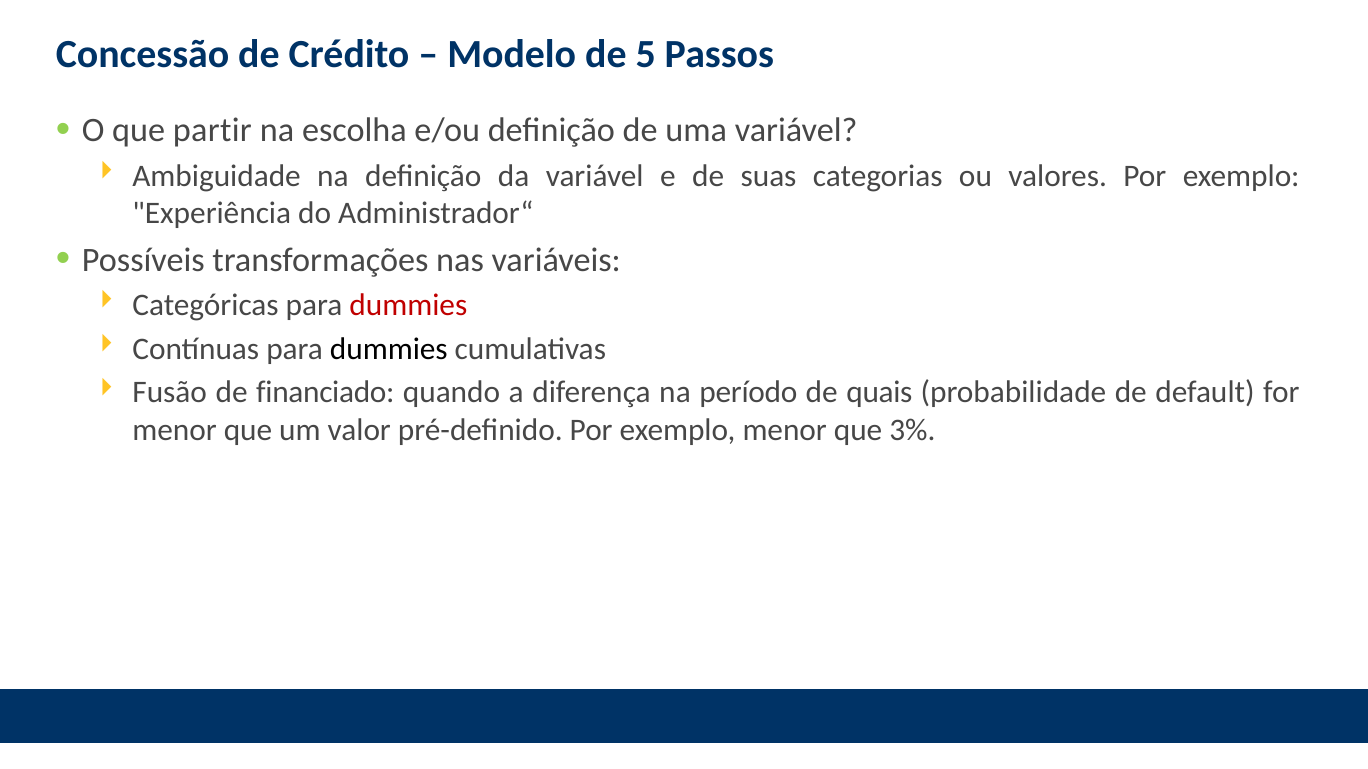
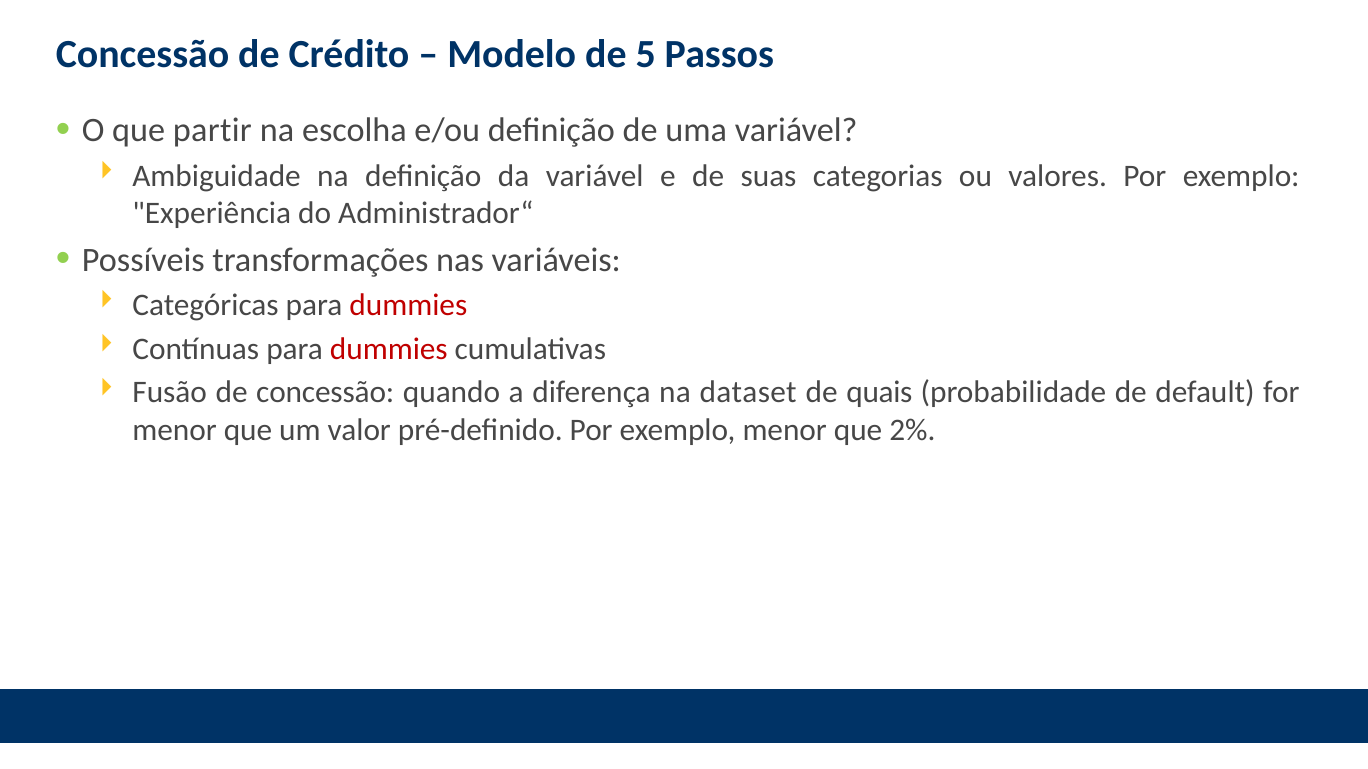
dummies at (389, 349) colour: black -> red
de financiado: financiado -> concessão
período: período -> dataset
3%: 3% -> 2%
